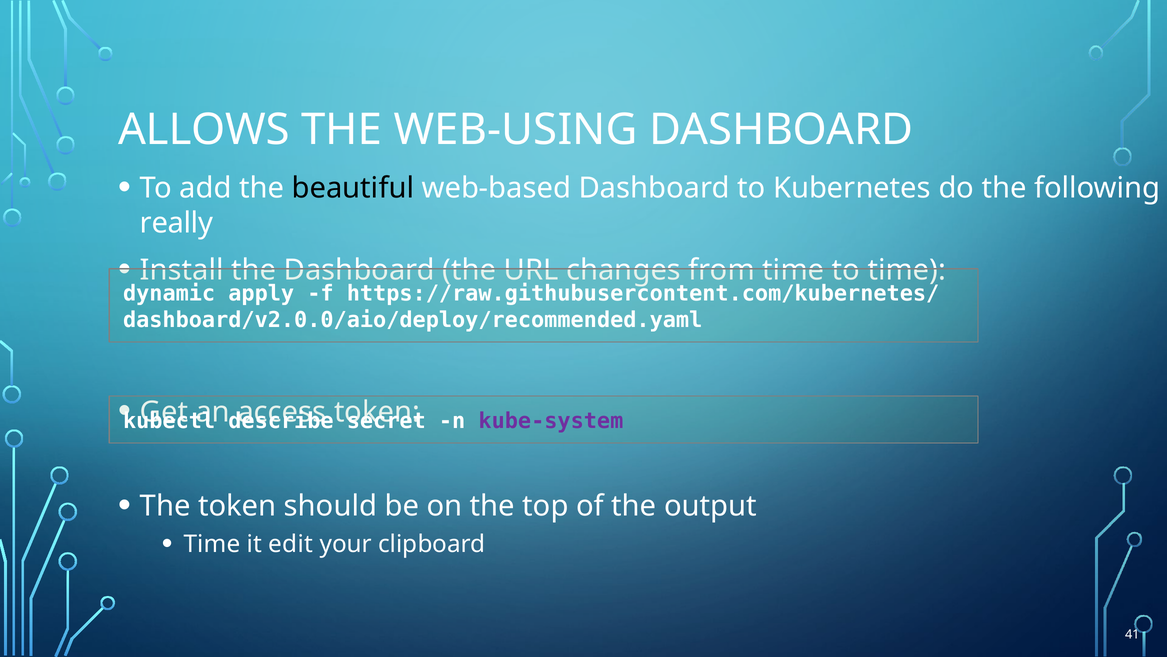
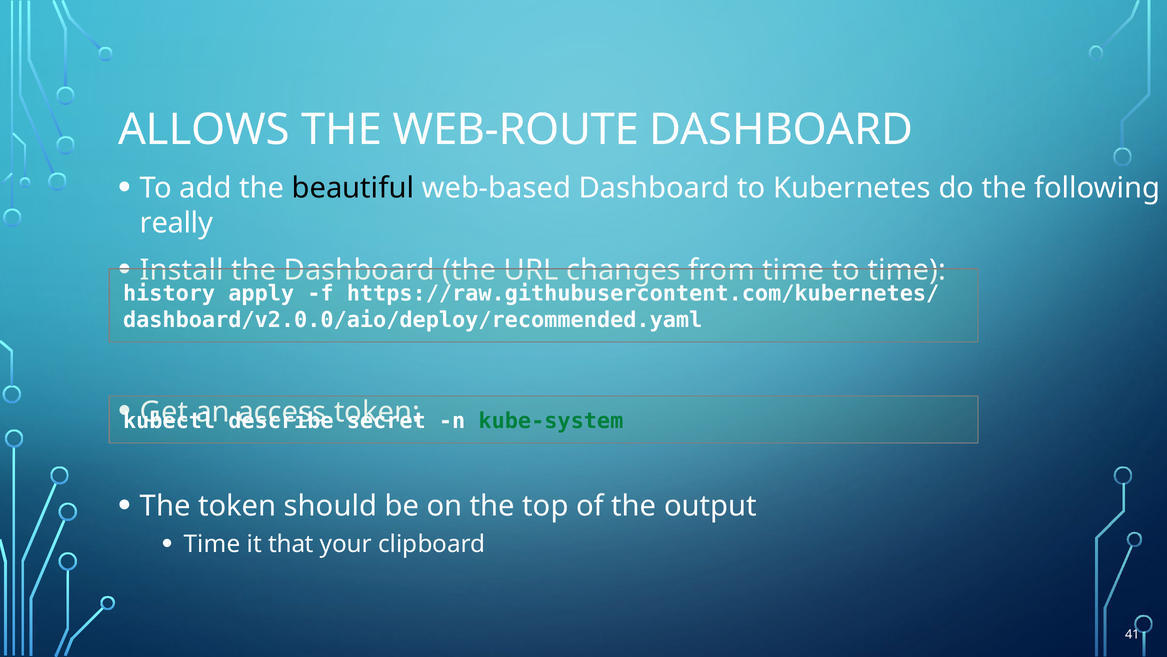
WEB-USING: WEB-USING -> WEB-ROUTE
dynamic: dynamic -> history
kube-system colour: purple -> green
edit: edit -> that
